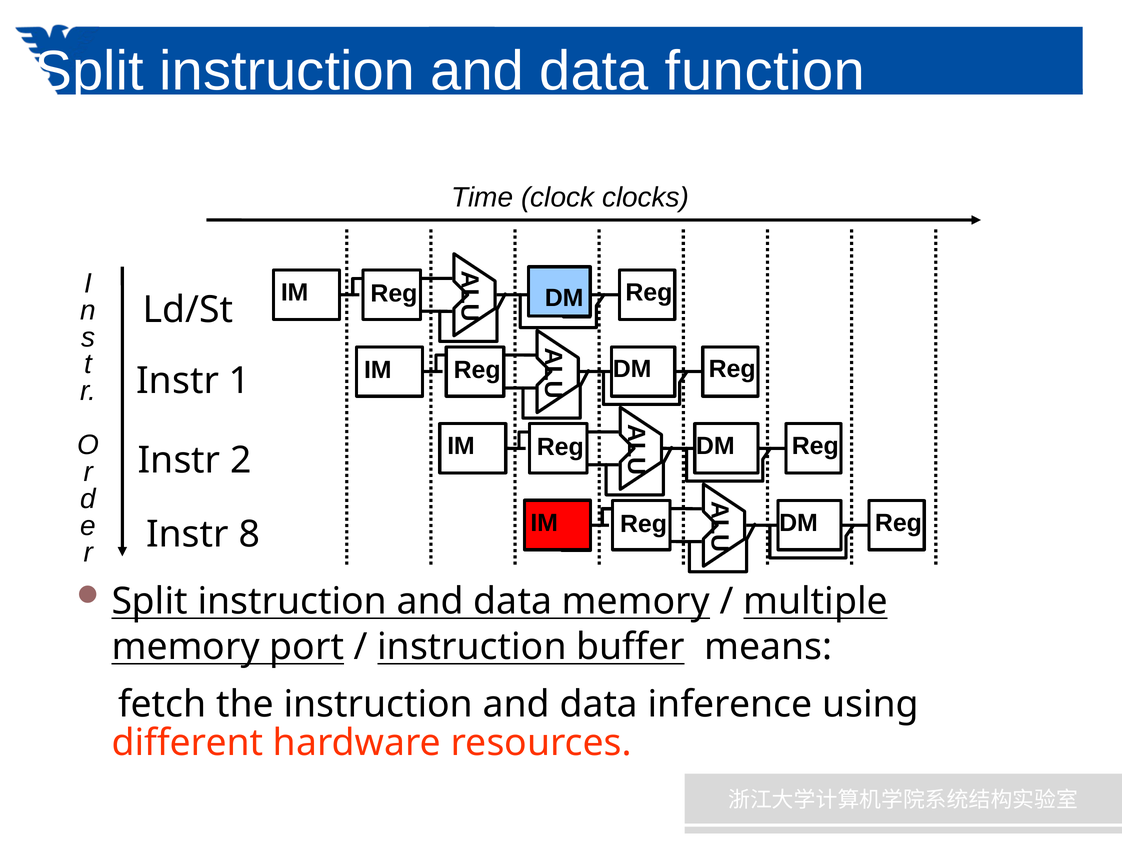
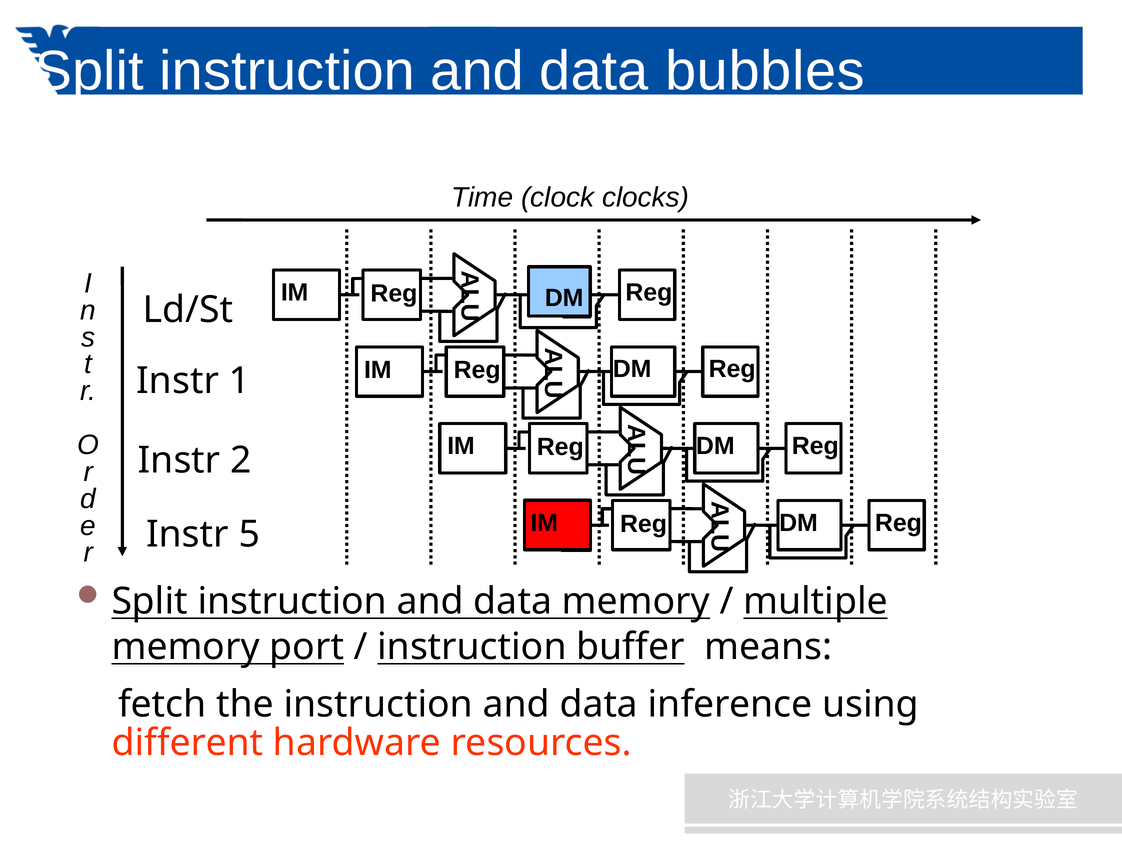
function: function -> bubbles
8: 8 -> 5
